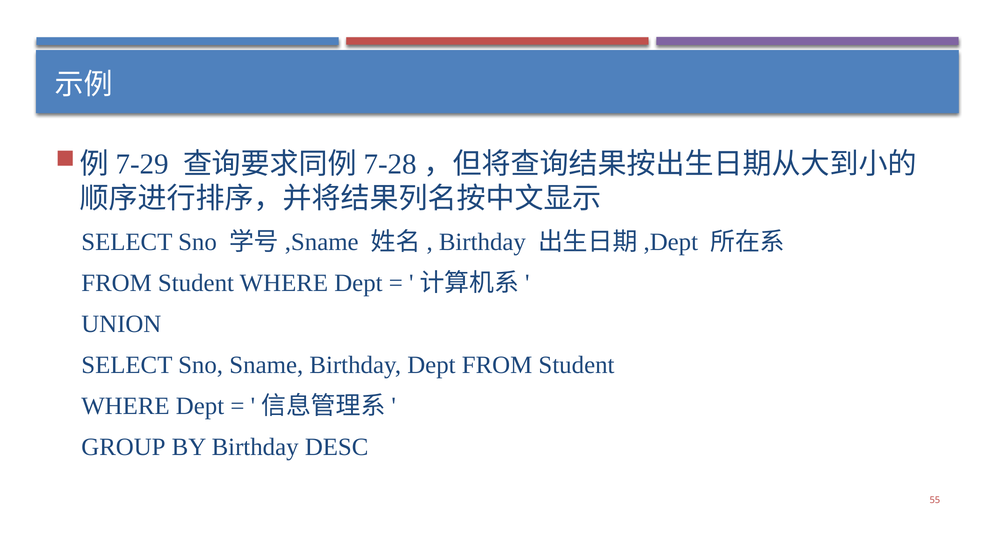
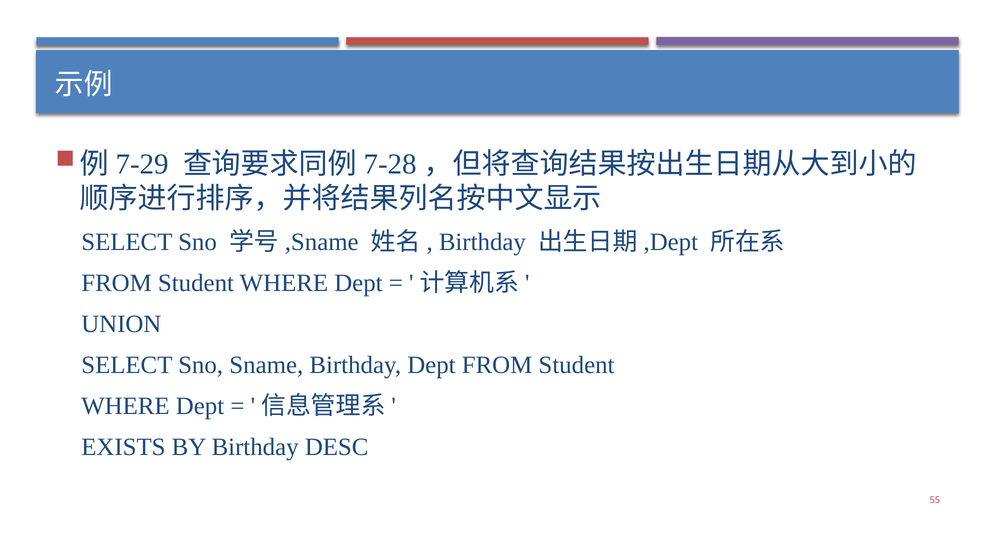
GROUP: GROUP -> EXISTS
